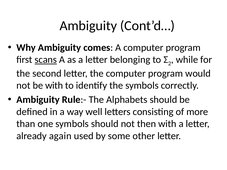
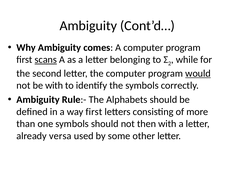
would underline: none -> present
way well: well -> first
again: again -> versa
